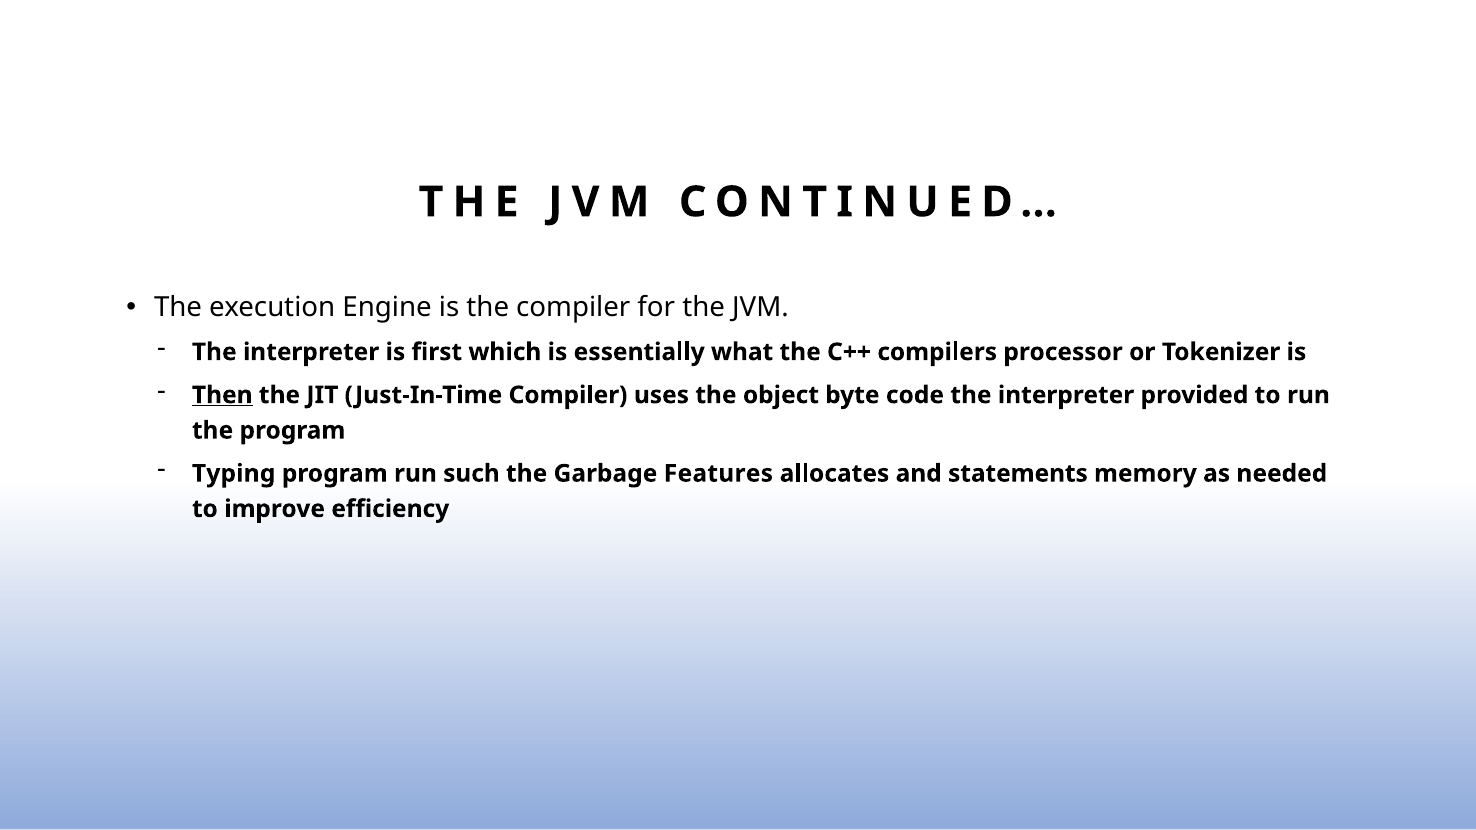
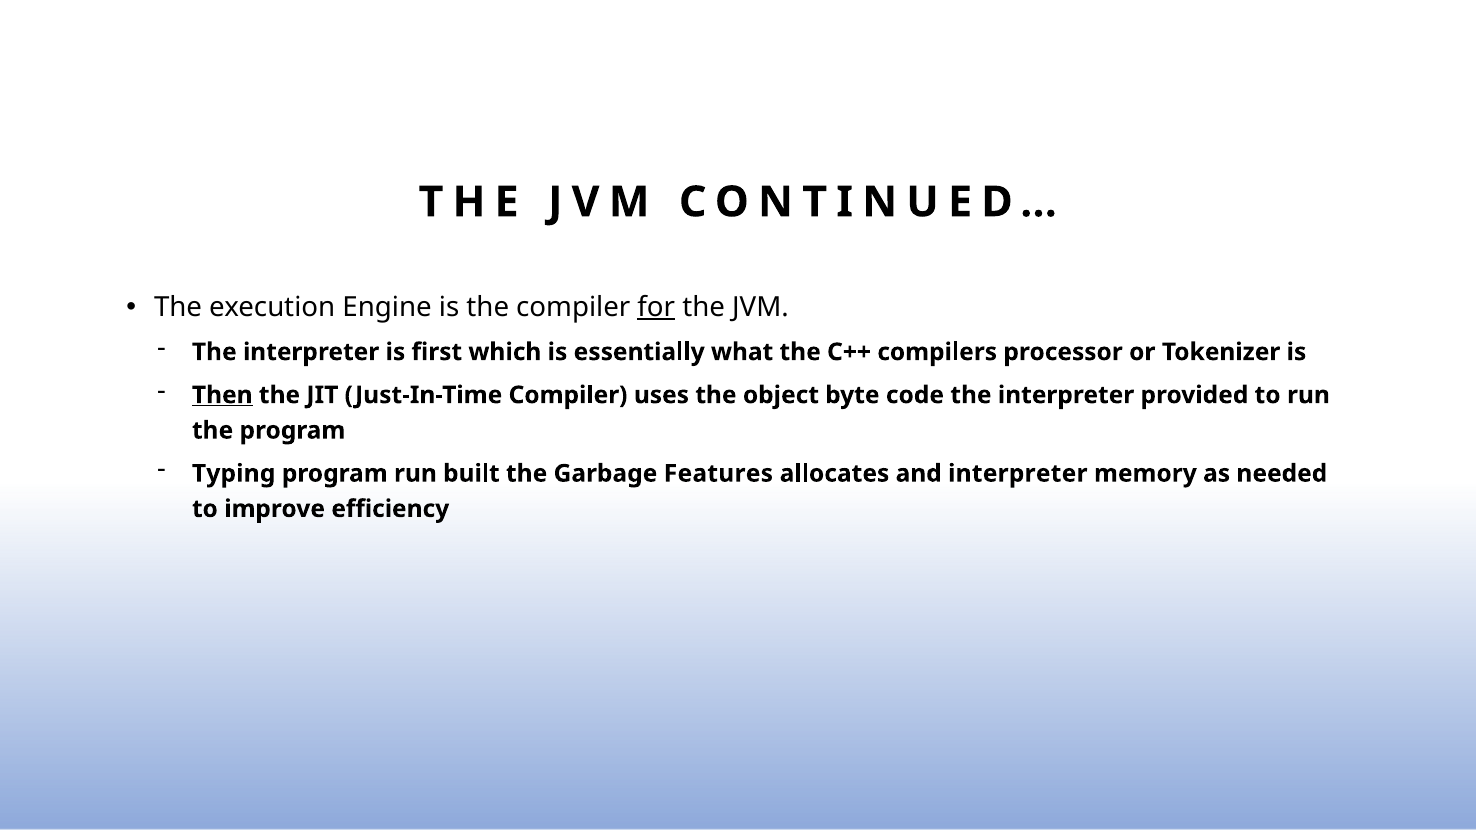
for underline: none -> present
such: such -> built
and statements: statements -> interpreter
